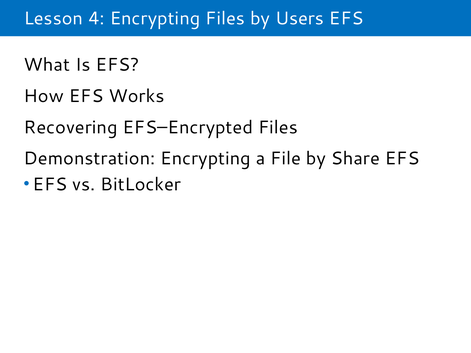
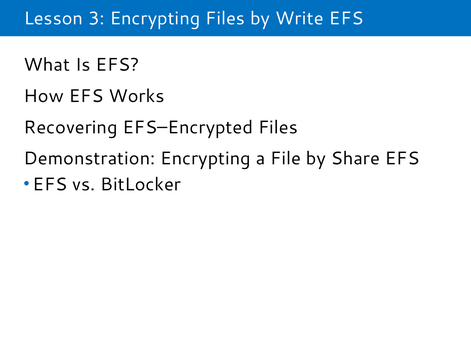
4: 4 -> 3
Users: Users -> Write
